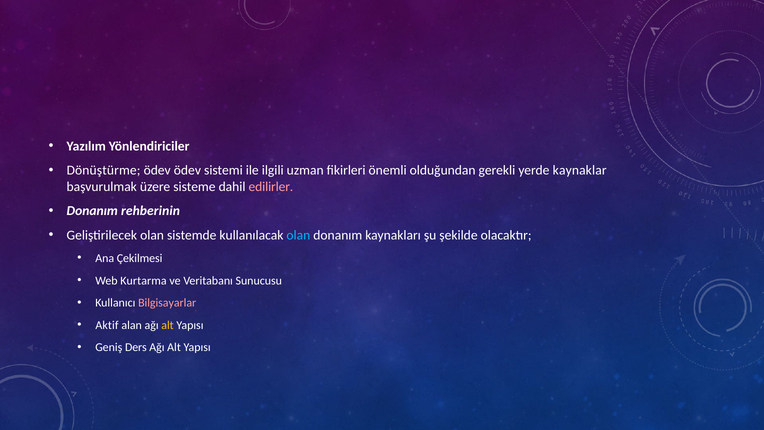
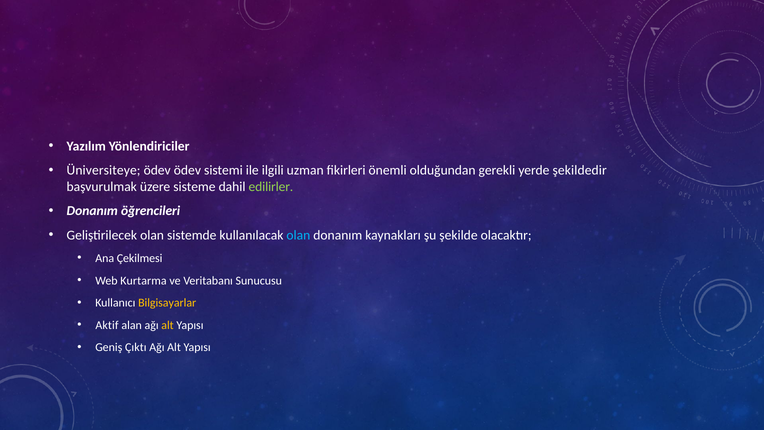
Dönüştürme: Dönüştürme -> Üniversiteye
kaynaklar: kaynaklar -> şekildedir
edilirler colour: pink -> light green
rehberinin: rehberinin -> öğrencileri
Bilgisayarlar colour: pink -> yellow
Ders: Ders -> Çıktı
